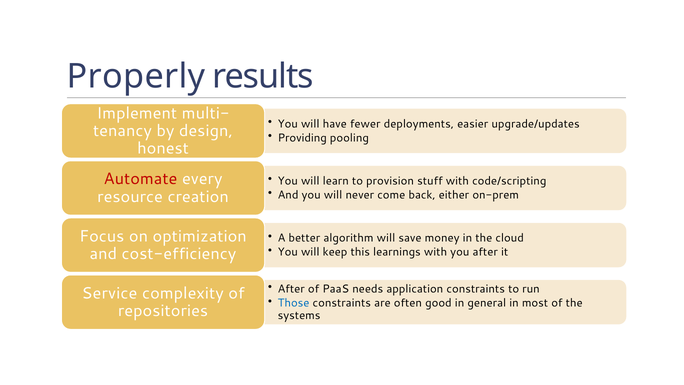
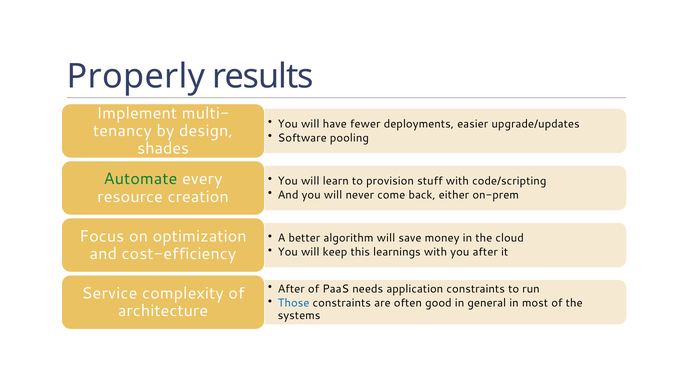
Providing: Providing -> Software
honest: honest -> shades
Automate colour: red -> green
repositories: repositories -> architecture
